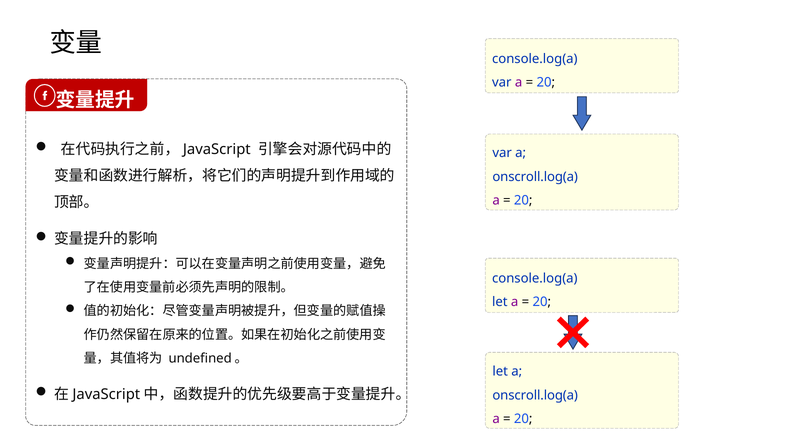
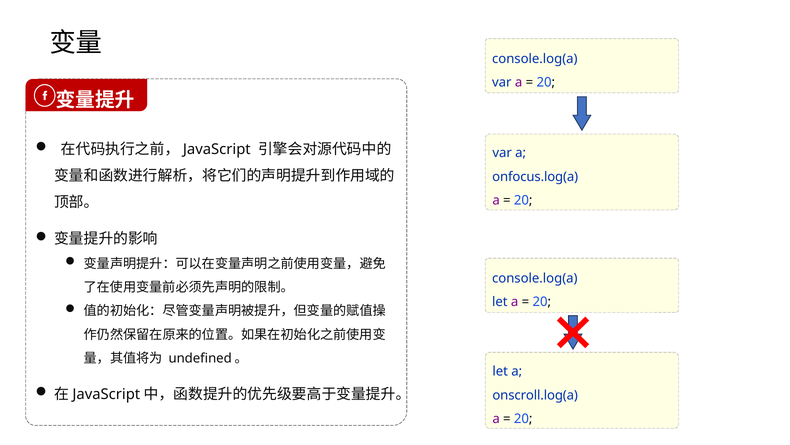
onscroll.log(a at (535, 177): onscroll.log(a -> onfocus.log(a
